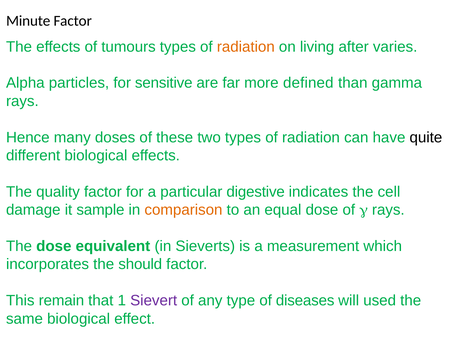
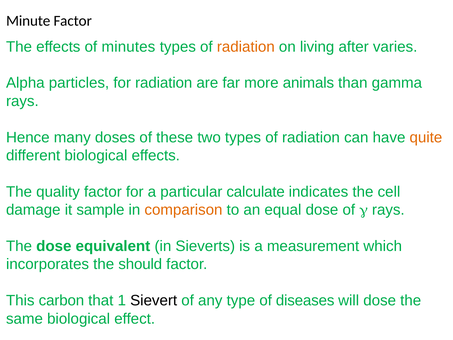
tumours: tumours -> minutes
for sensitive: sensitive -> radiation
defined: defined -> animals
quite colour: black -> orange
digestive: digestive -> calculate
remain: remain -> carbon
Sievert colour: purple -> black
will used: used -> dose
